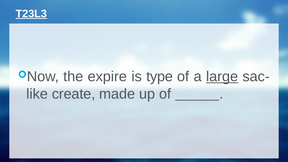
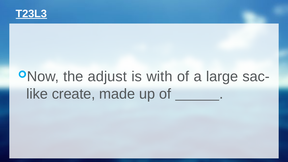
expire: expire -> adjust
type: type -> with
large underline: present -> none
